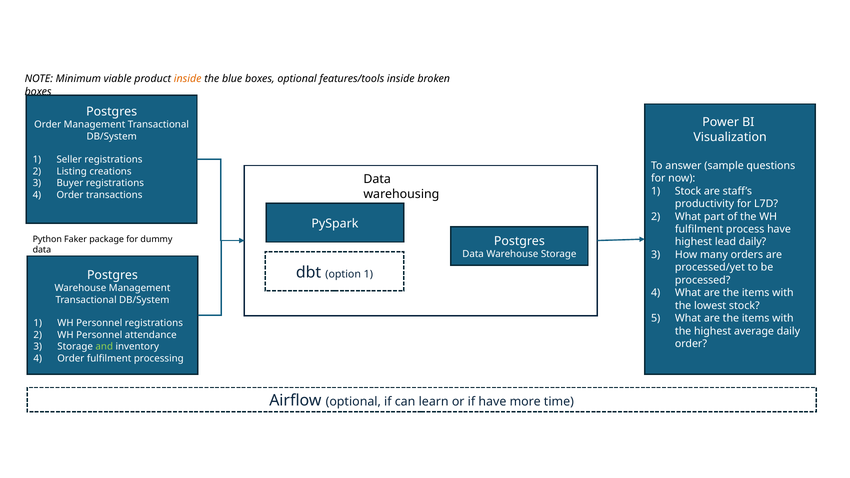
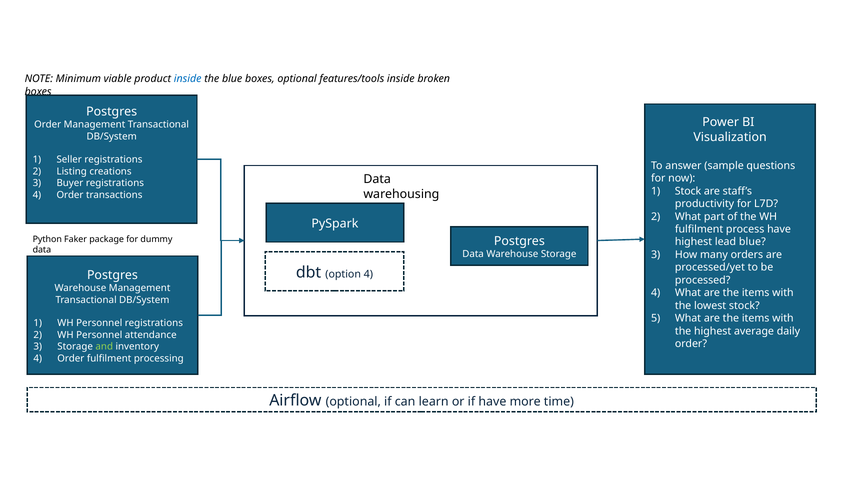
inside at (188, 79) colour: orange -> blue
lead daily: daily -> blue
option 1: 1 -> 4
